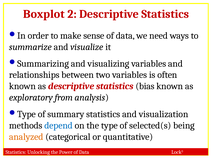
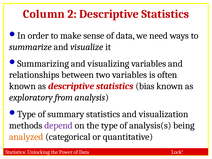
Boxplot: Boxplot -> Column
depend colour: blue -> purple
selected(s: selected(s -> analysis(s
